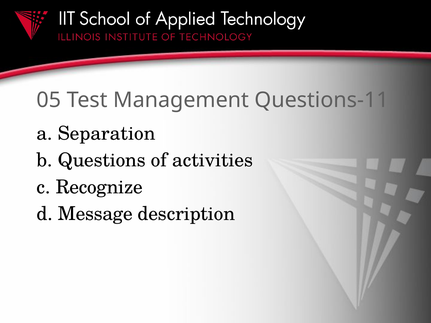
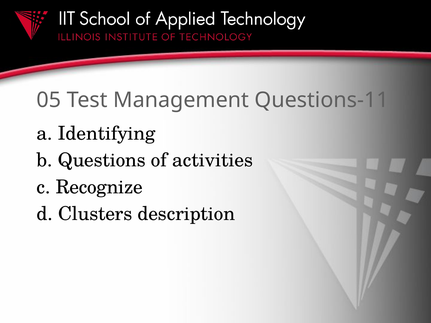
Separation: Separation -> Identifying
Message: Message -> Clusters
